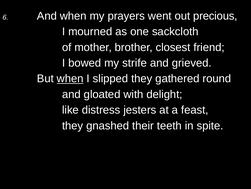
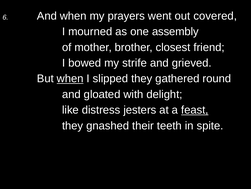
precious: precious -> covered
sackcloth: sackcloth -> assembly
feast underline: none -> present
